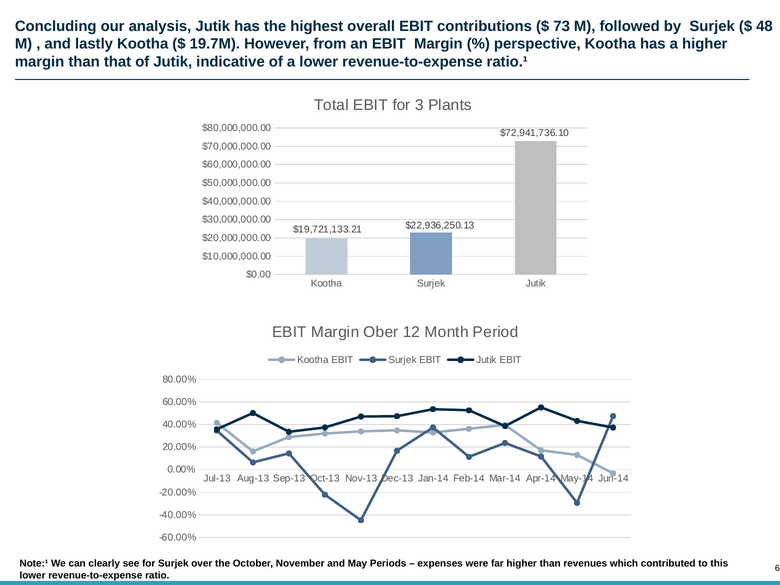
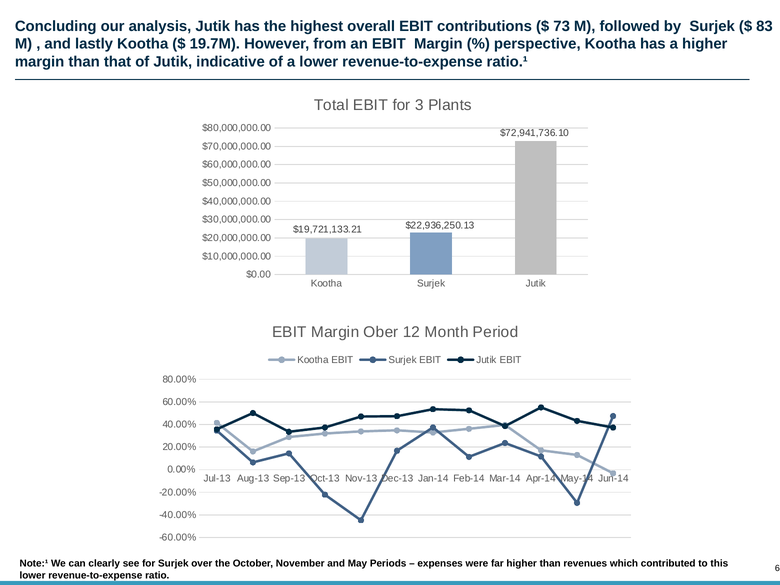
48: 48 -> 83
